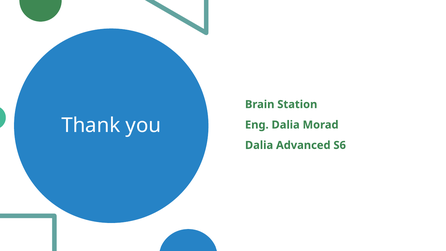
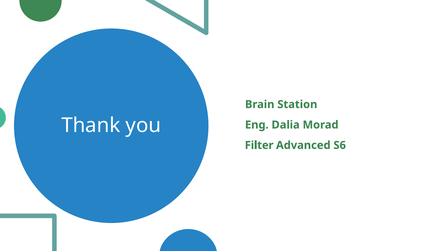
Dalia at (259, 145): Dalia -> Filter
